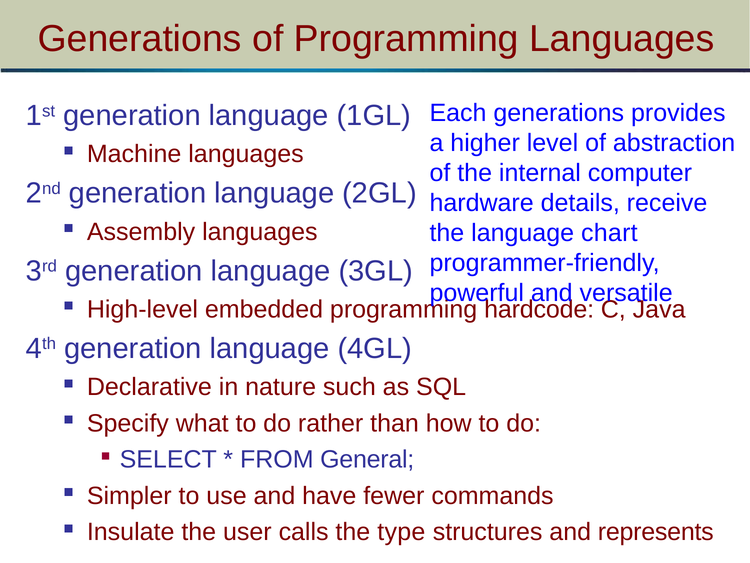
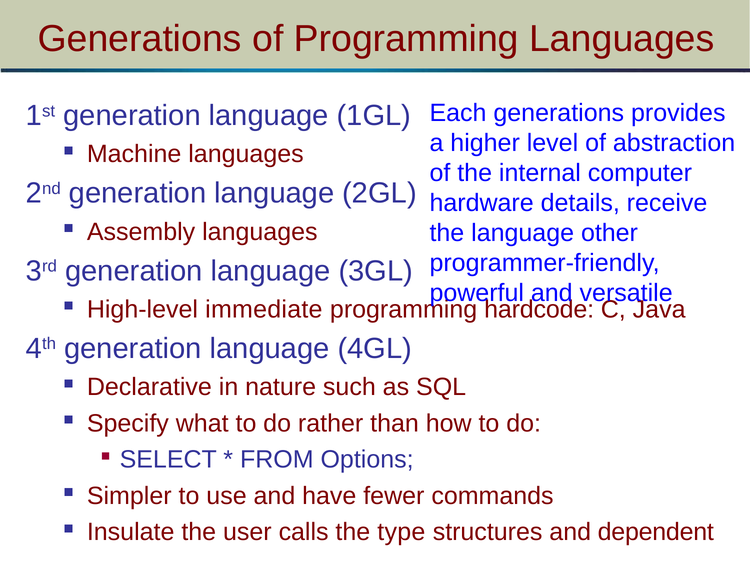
chart: chart -> other
embedded: embedded -> immediate
General: General -> Options
represents: represents -> dependent
